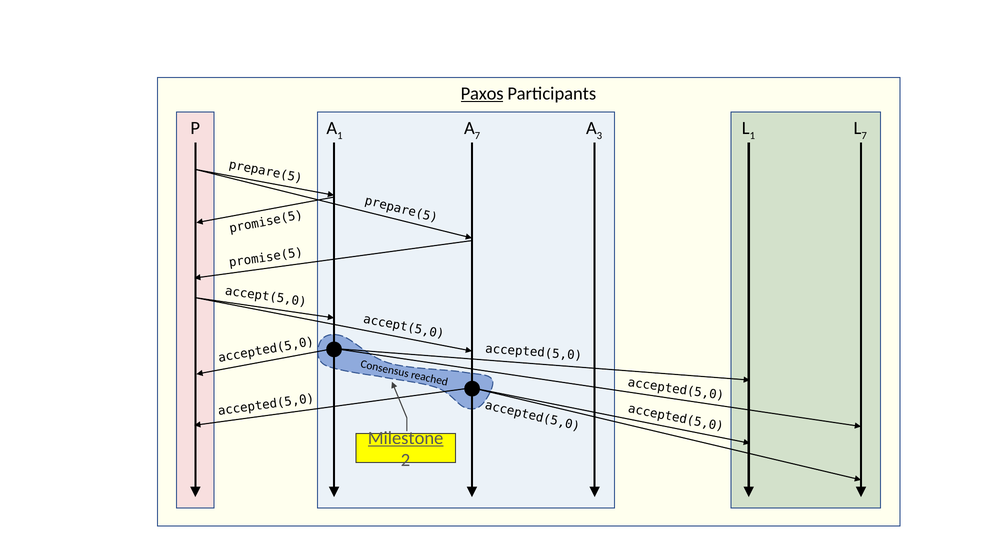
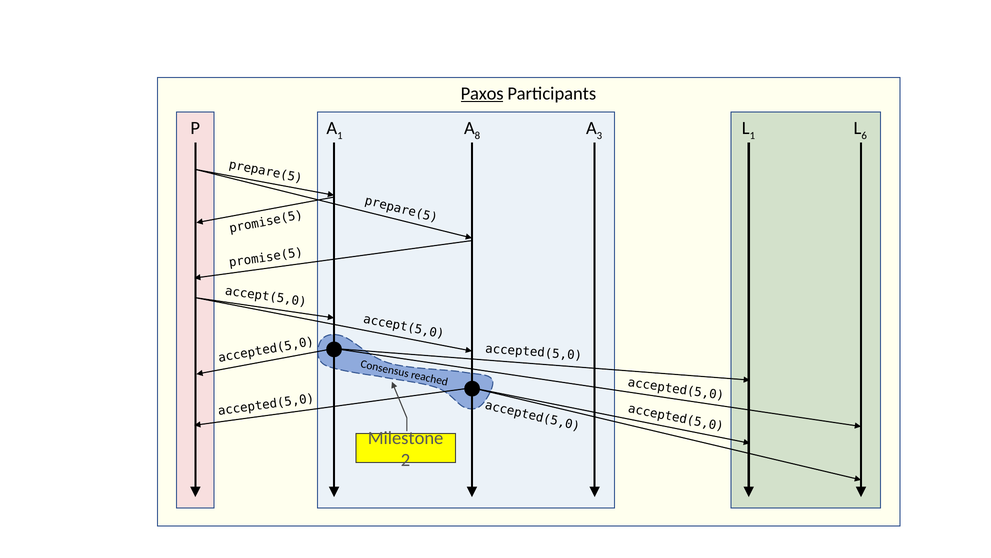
7 at (477, 135): 7 -> 8
7 at (864, 135): 7 -> 6
Milestone underline: present -> none
